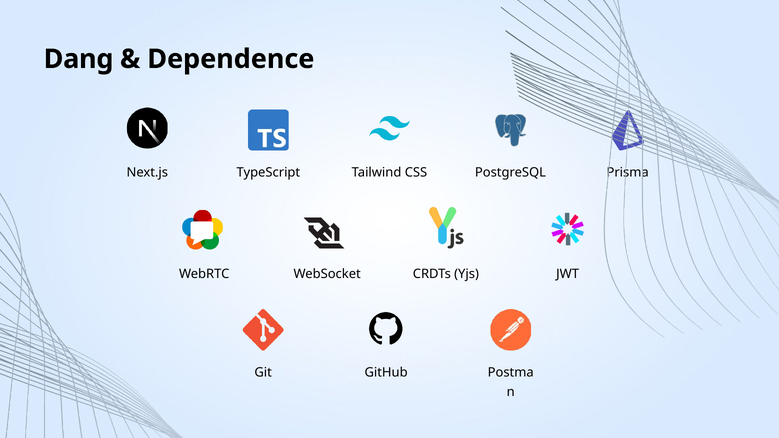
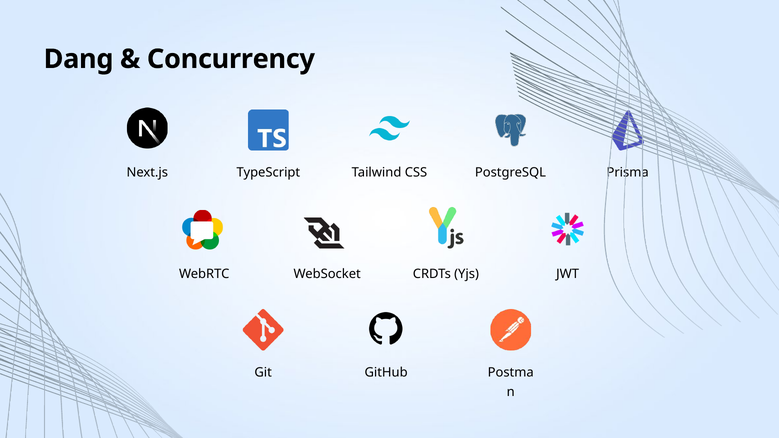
Dependence: Dependence -> Concurrency
